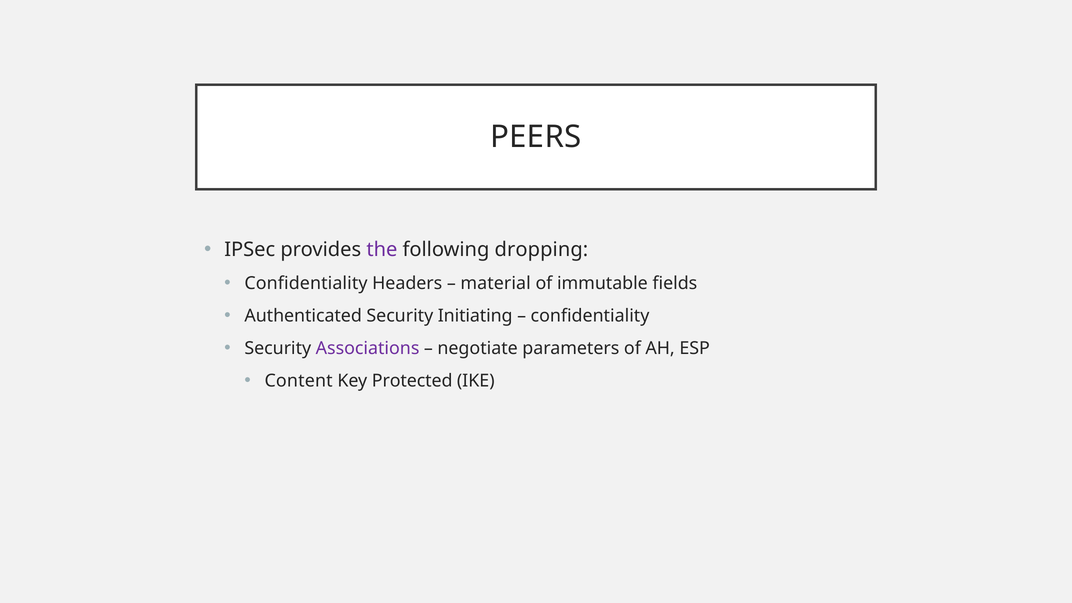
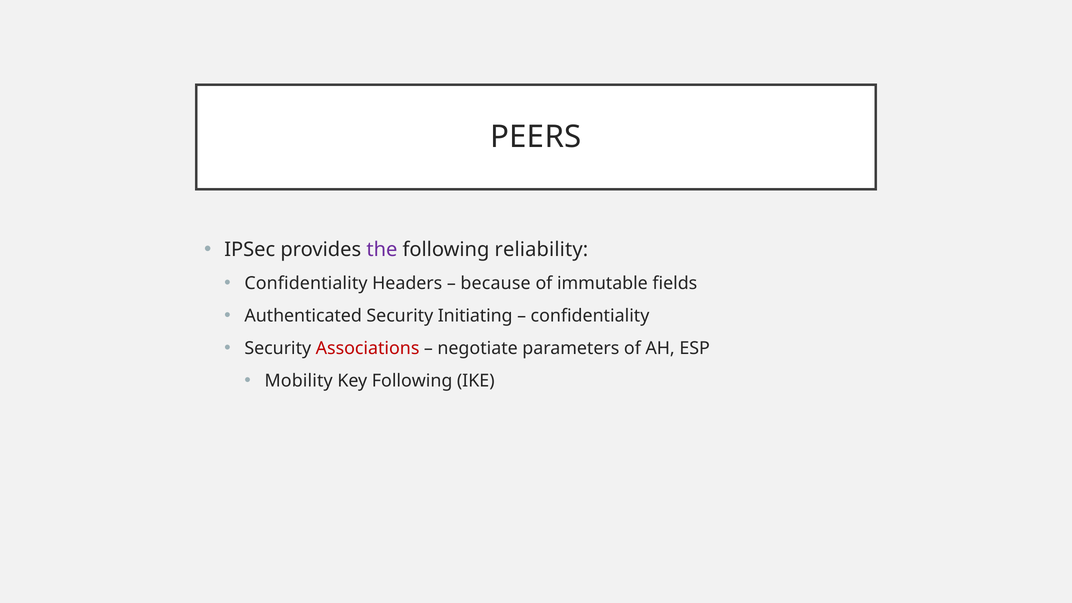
dropping: dropping -> reliability
material: material -> because
Associations colour: purple -> red
Content: Content -> Mobility
Key Protected: Protected -> Following
